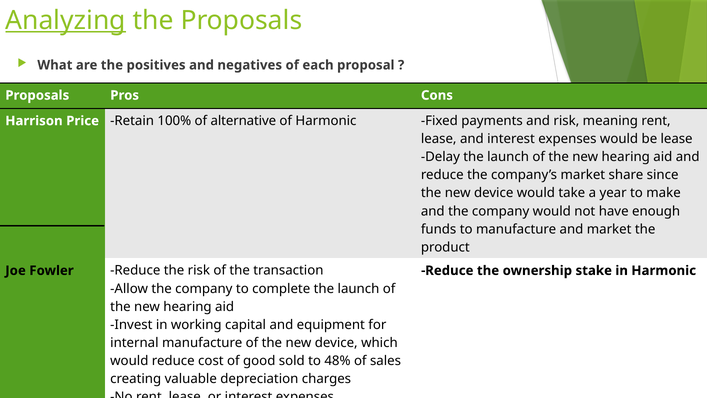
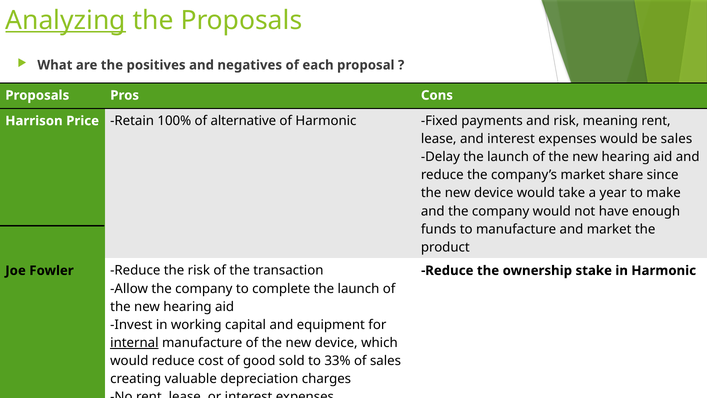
be lease: lease -> sales
internal underline: none -> present
48%: 48% -> 33%
